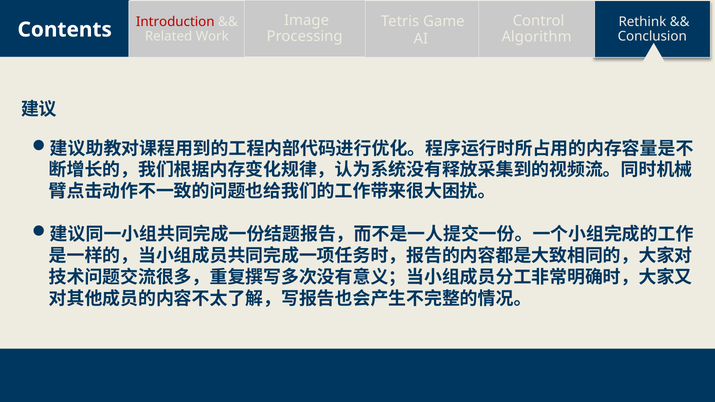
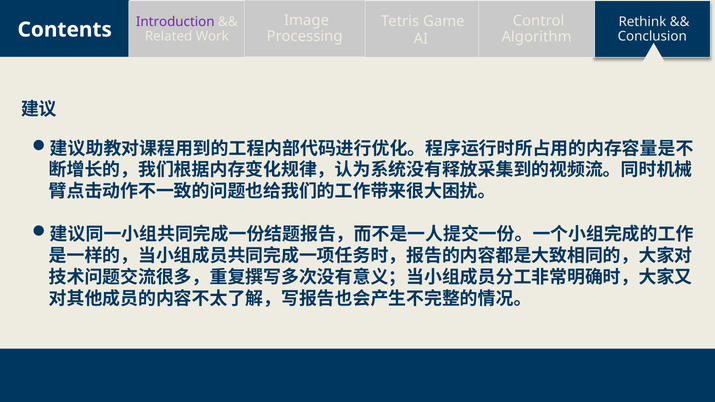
Introduction colour: red -> purple
